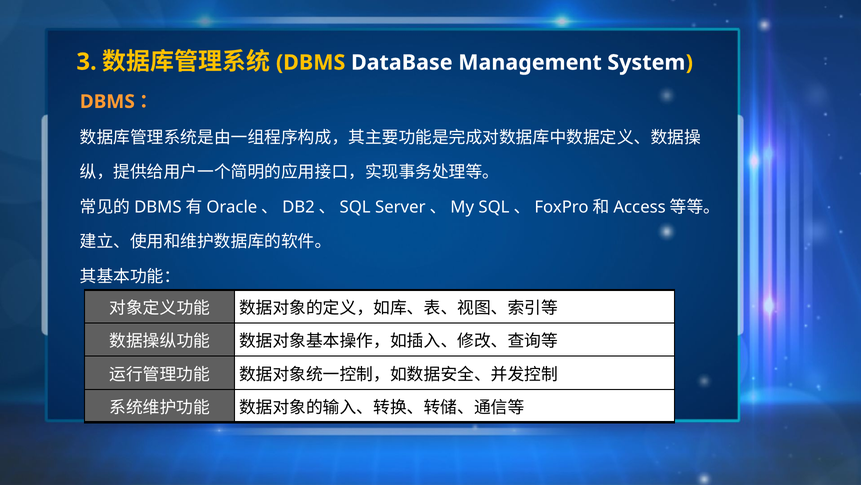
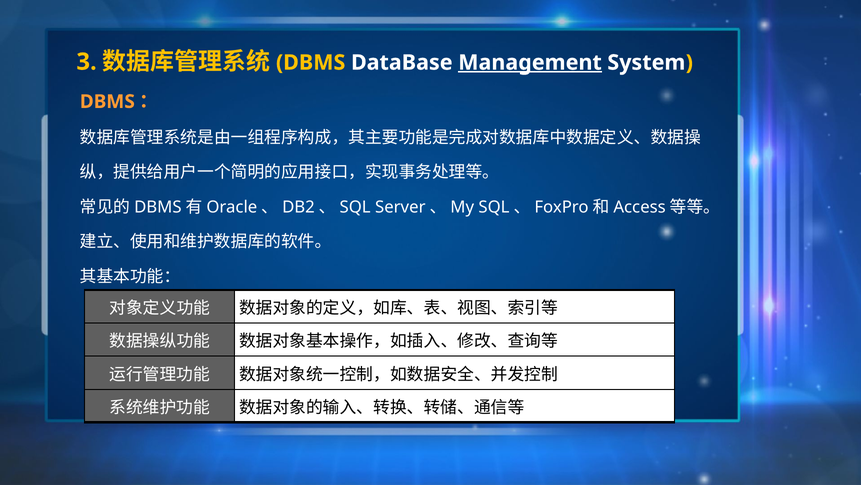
Management underline: none -> present
